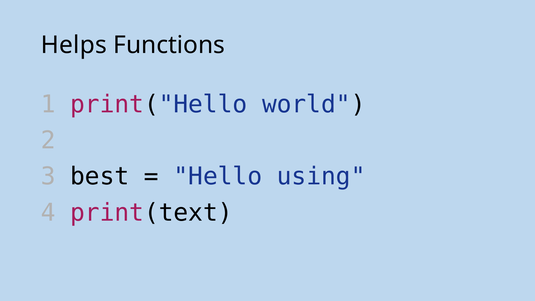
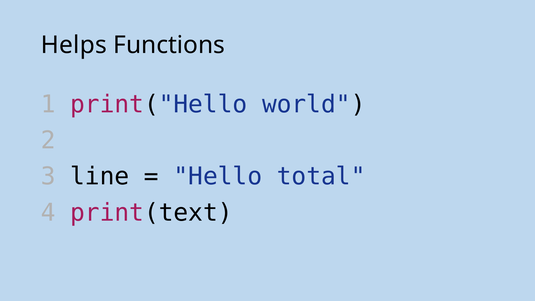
best: best -> line
using: using -> total
